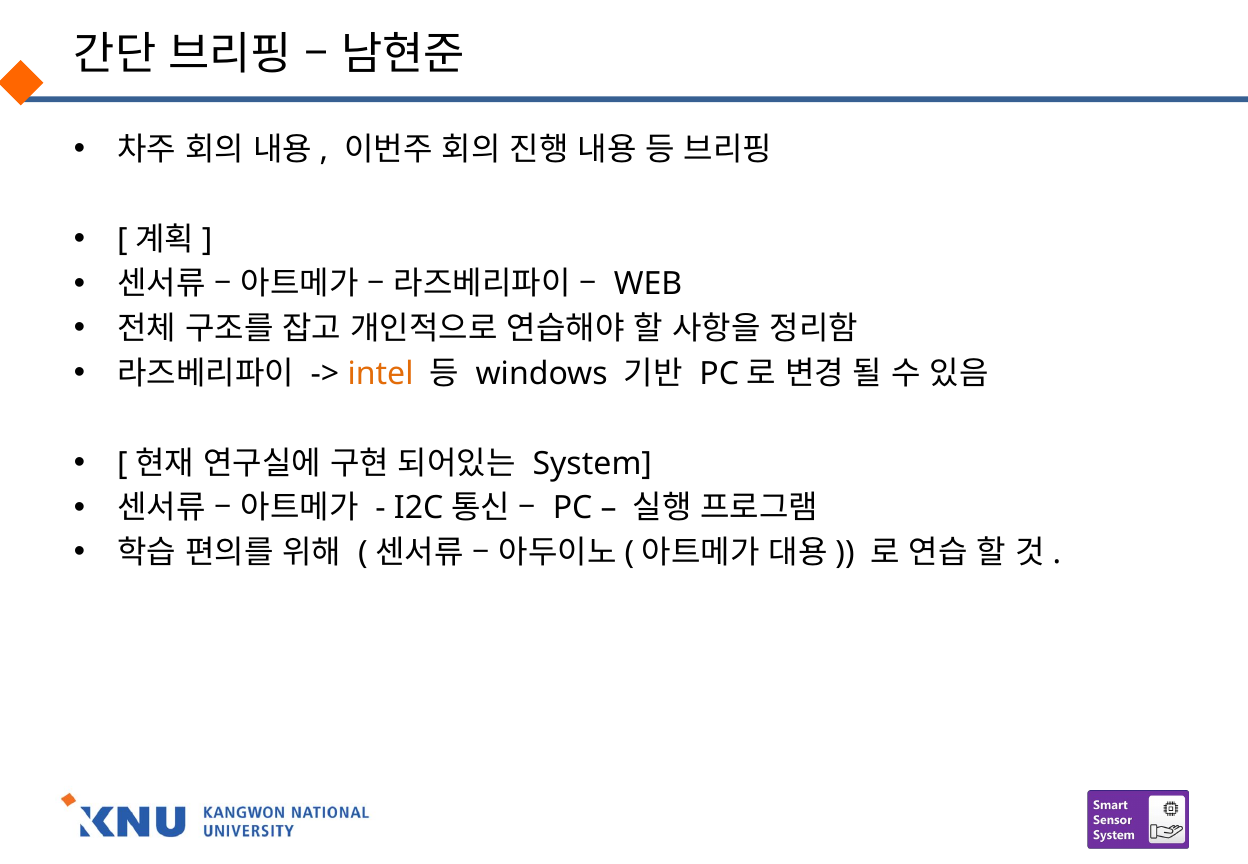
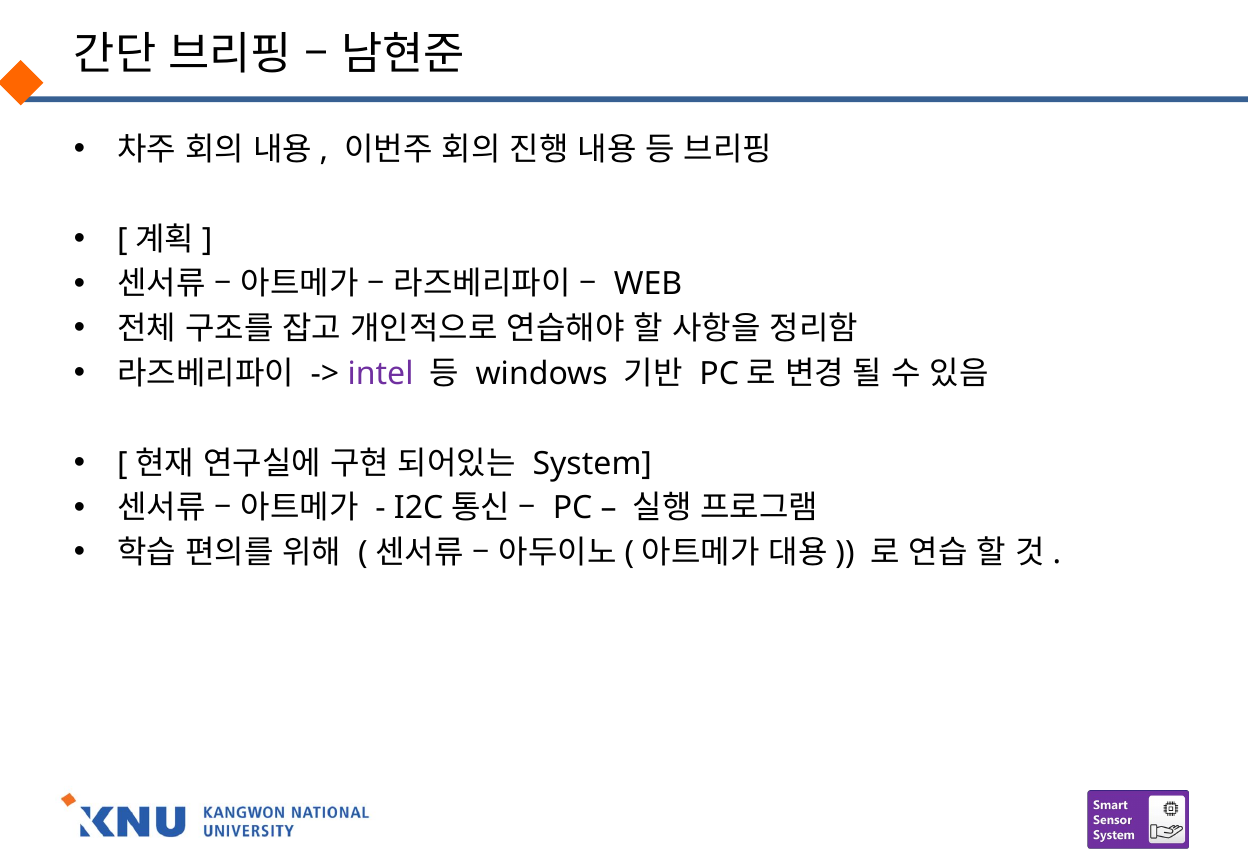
intel colour: orange -> purple
